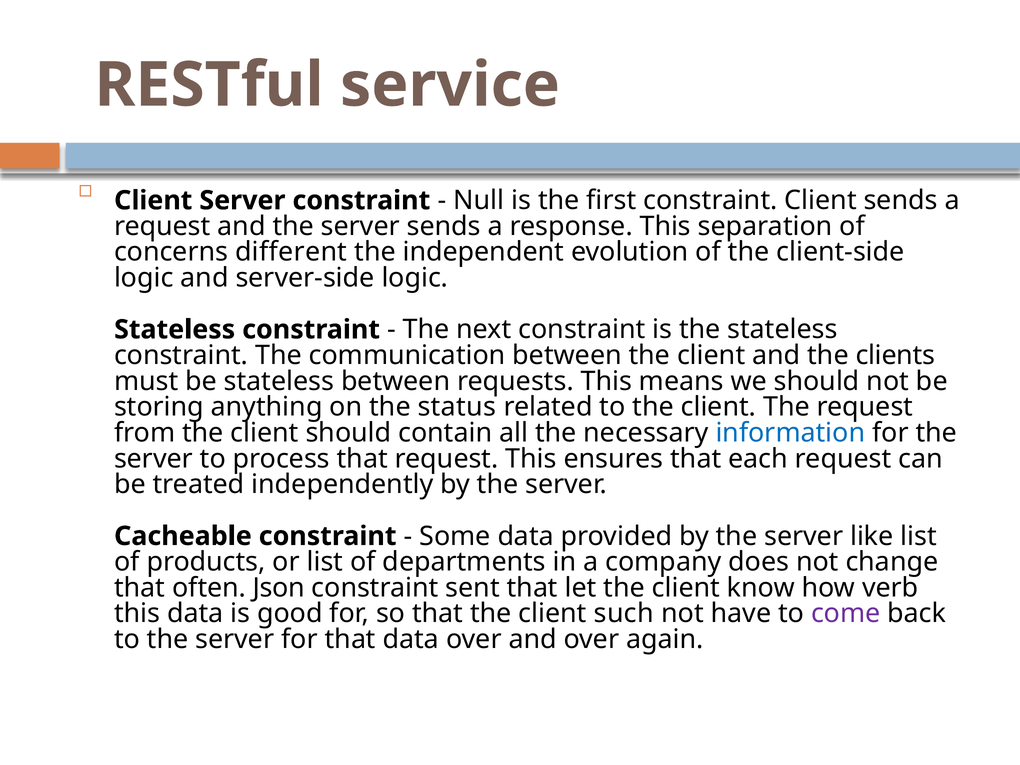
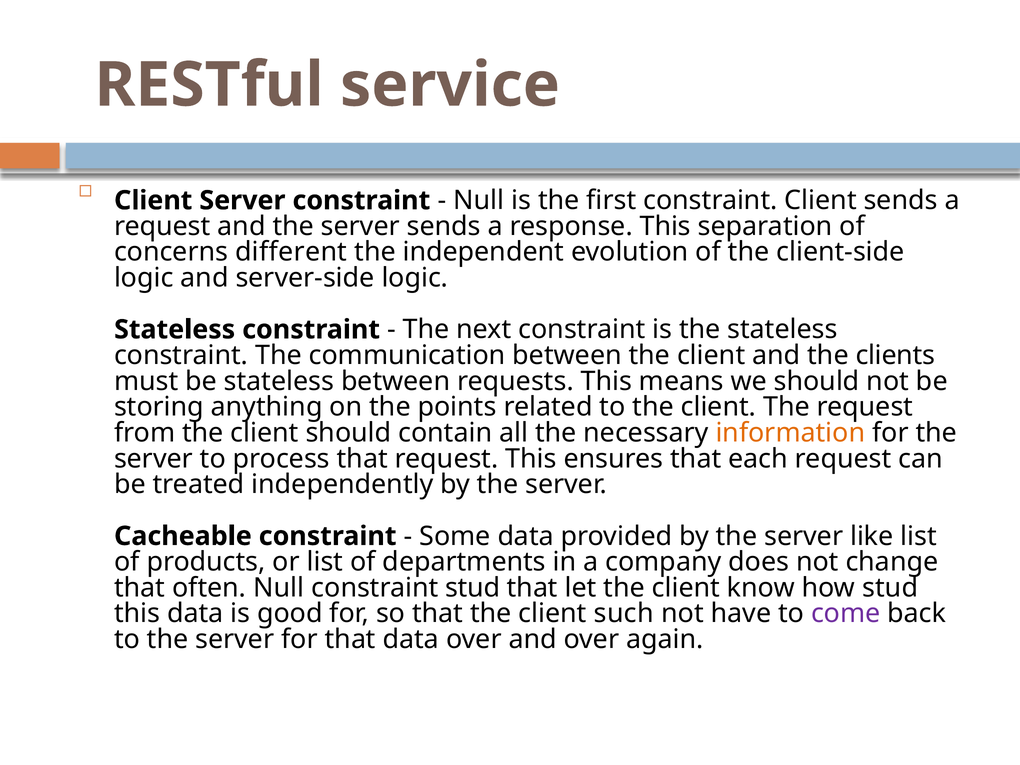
status: status -> points
information colour: blue -> orange
often Json: Json -> Null
constraint sent: sent -> stud
how verb: verb -> stud
